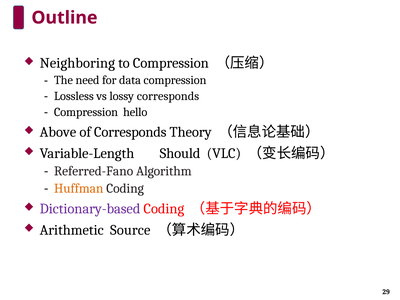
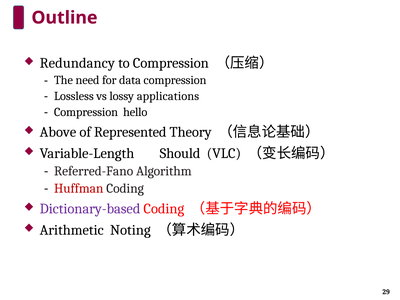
Neighboring: Neighboring -> Redundancy
lossy corresponds: corresponds -> applications
of Corresponds: Corresponds -> Represented
Huffman colour: orange -> red
Source: Source -> Noting
